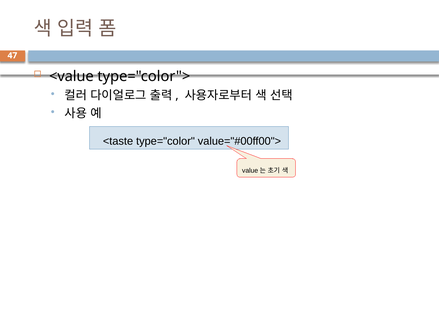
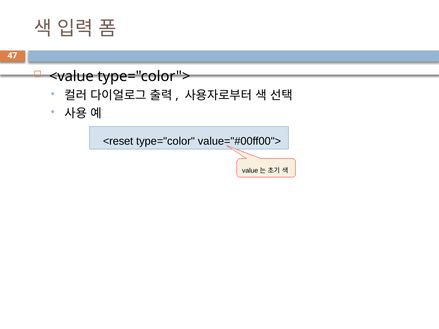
<taste: <taste -> <reset
